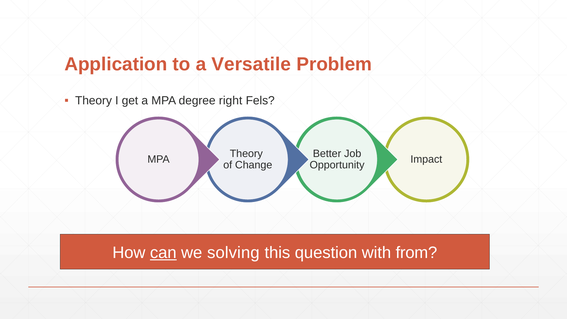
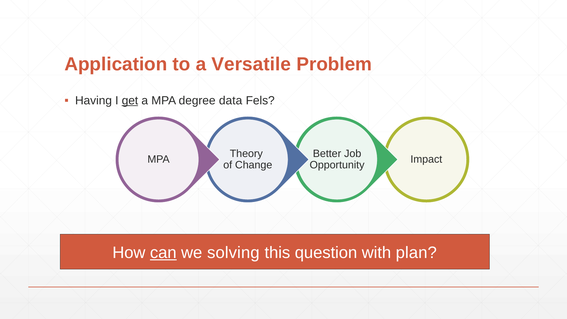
Theory at (94, 101): Theory -> Having
get underline: none -> present
right: right -> data
from: from -> plan
